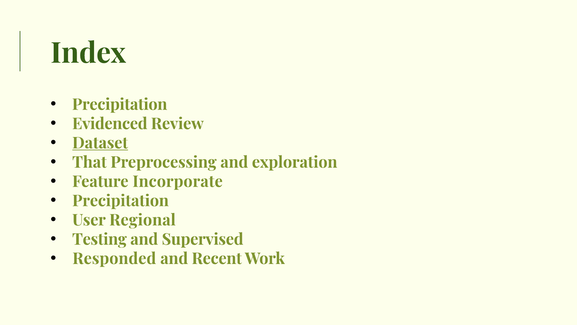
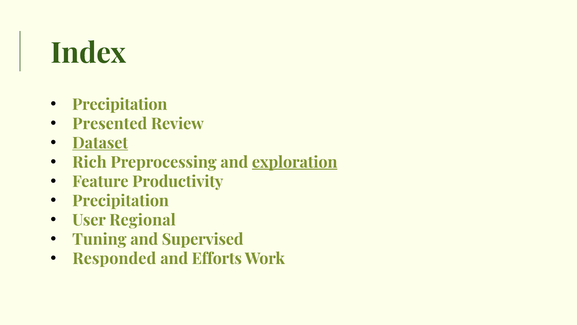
Evidenced: Evidenced -> Presented
That: That -> Rich
exploration underline: none -> present
Incorporate: Incorporate -> Productivity
Testing: Testing -> Tuning
Recent: Recent -> Efforts
